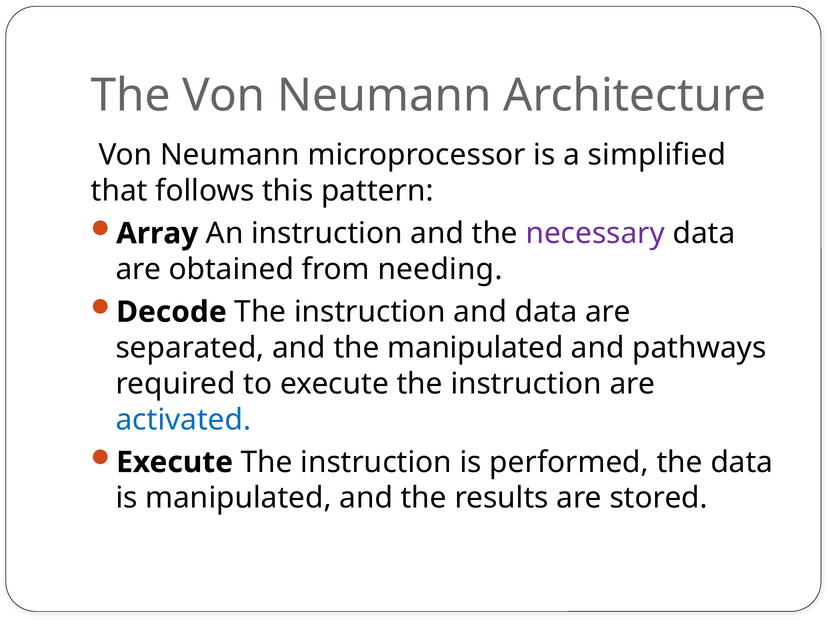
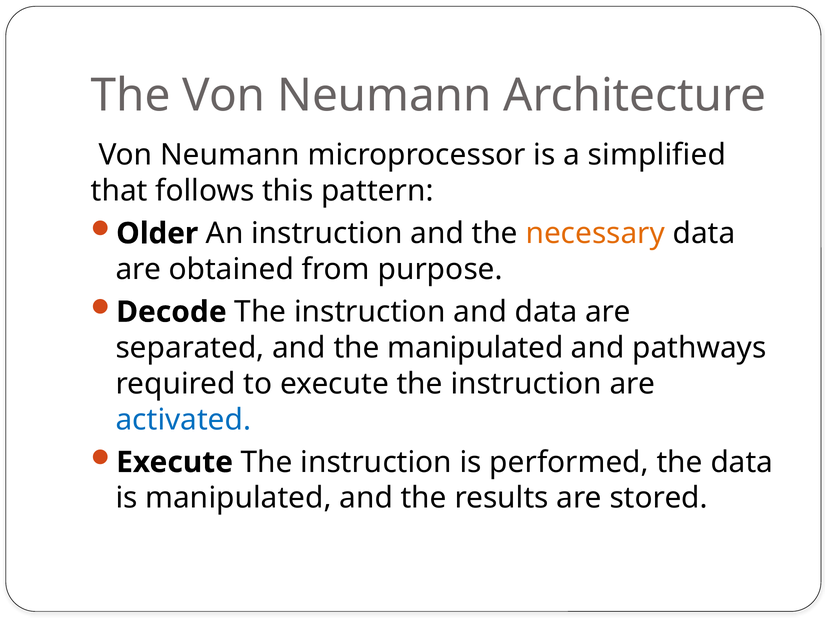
Array: Array -> Older
necessary colour: purple -> orange
needing: needing -> purpose
